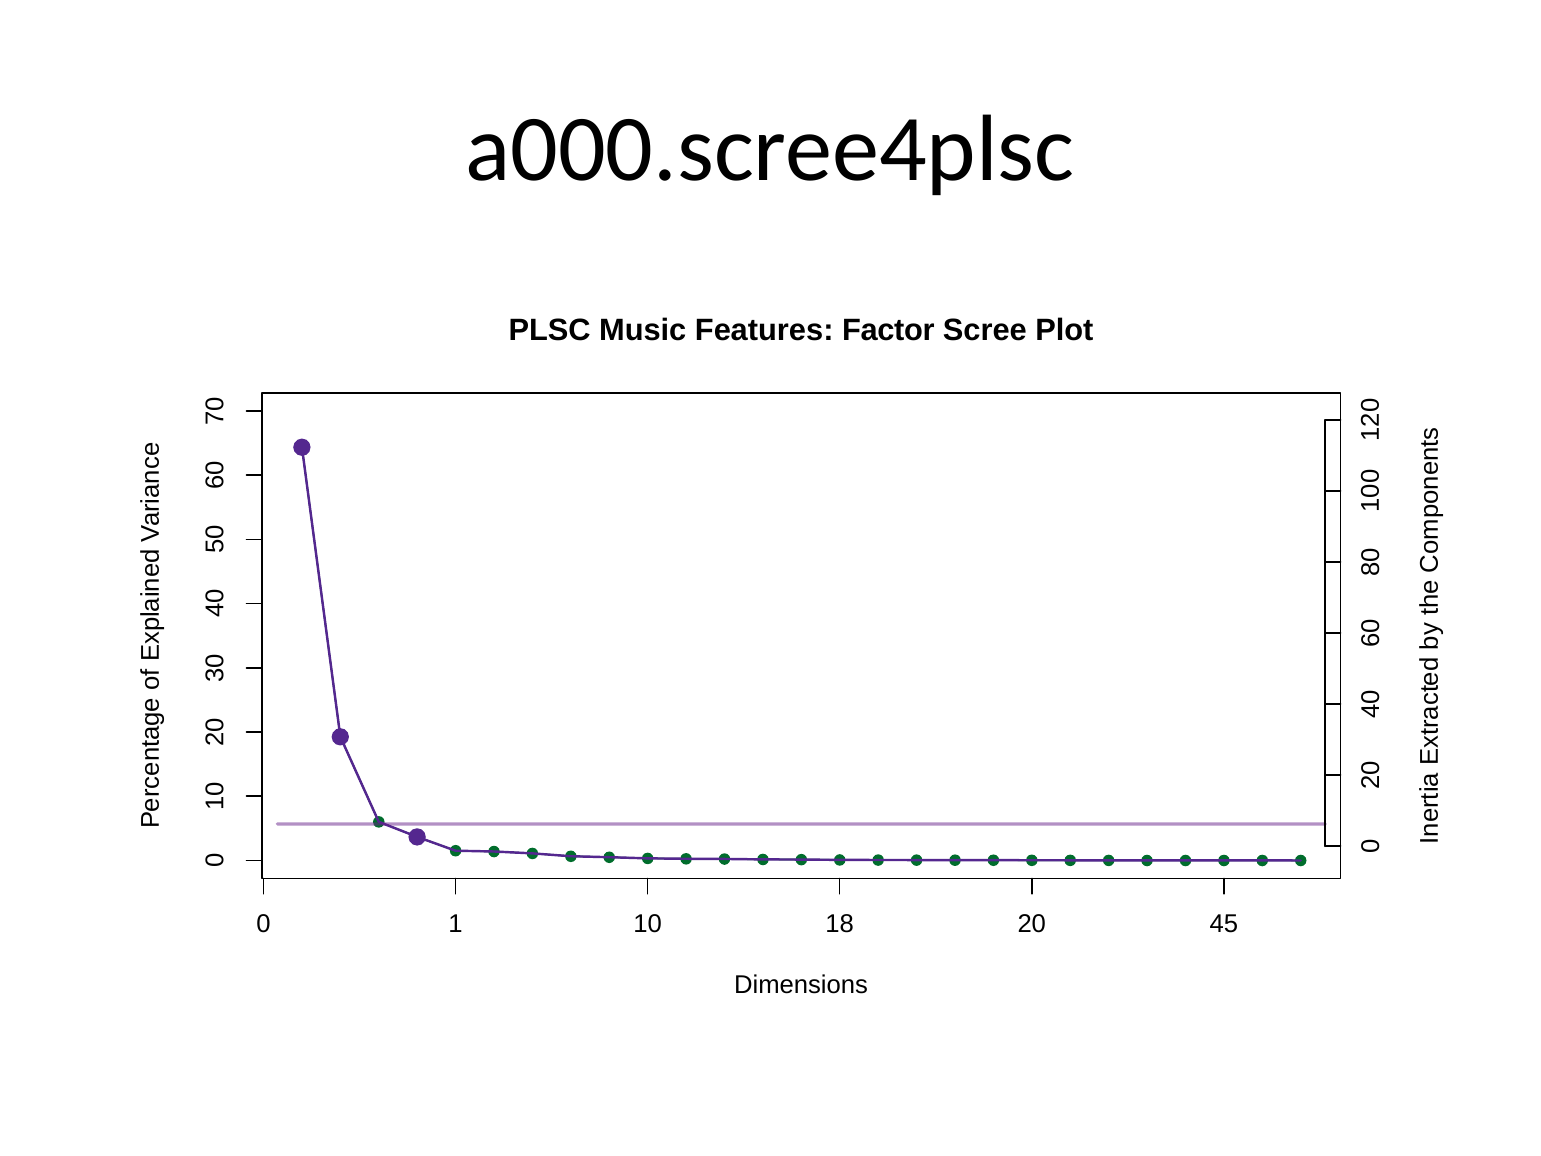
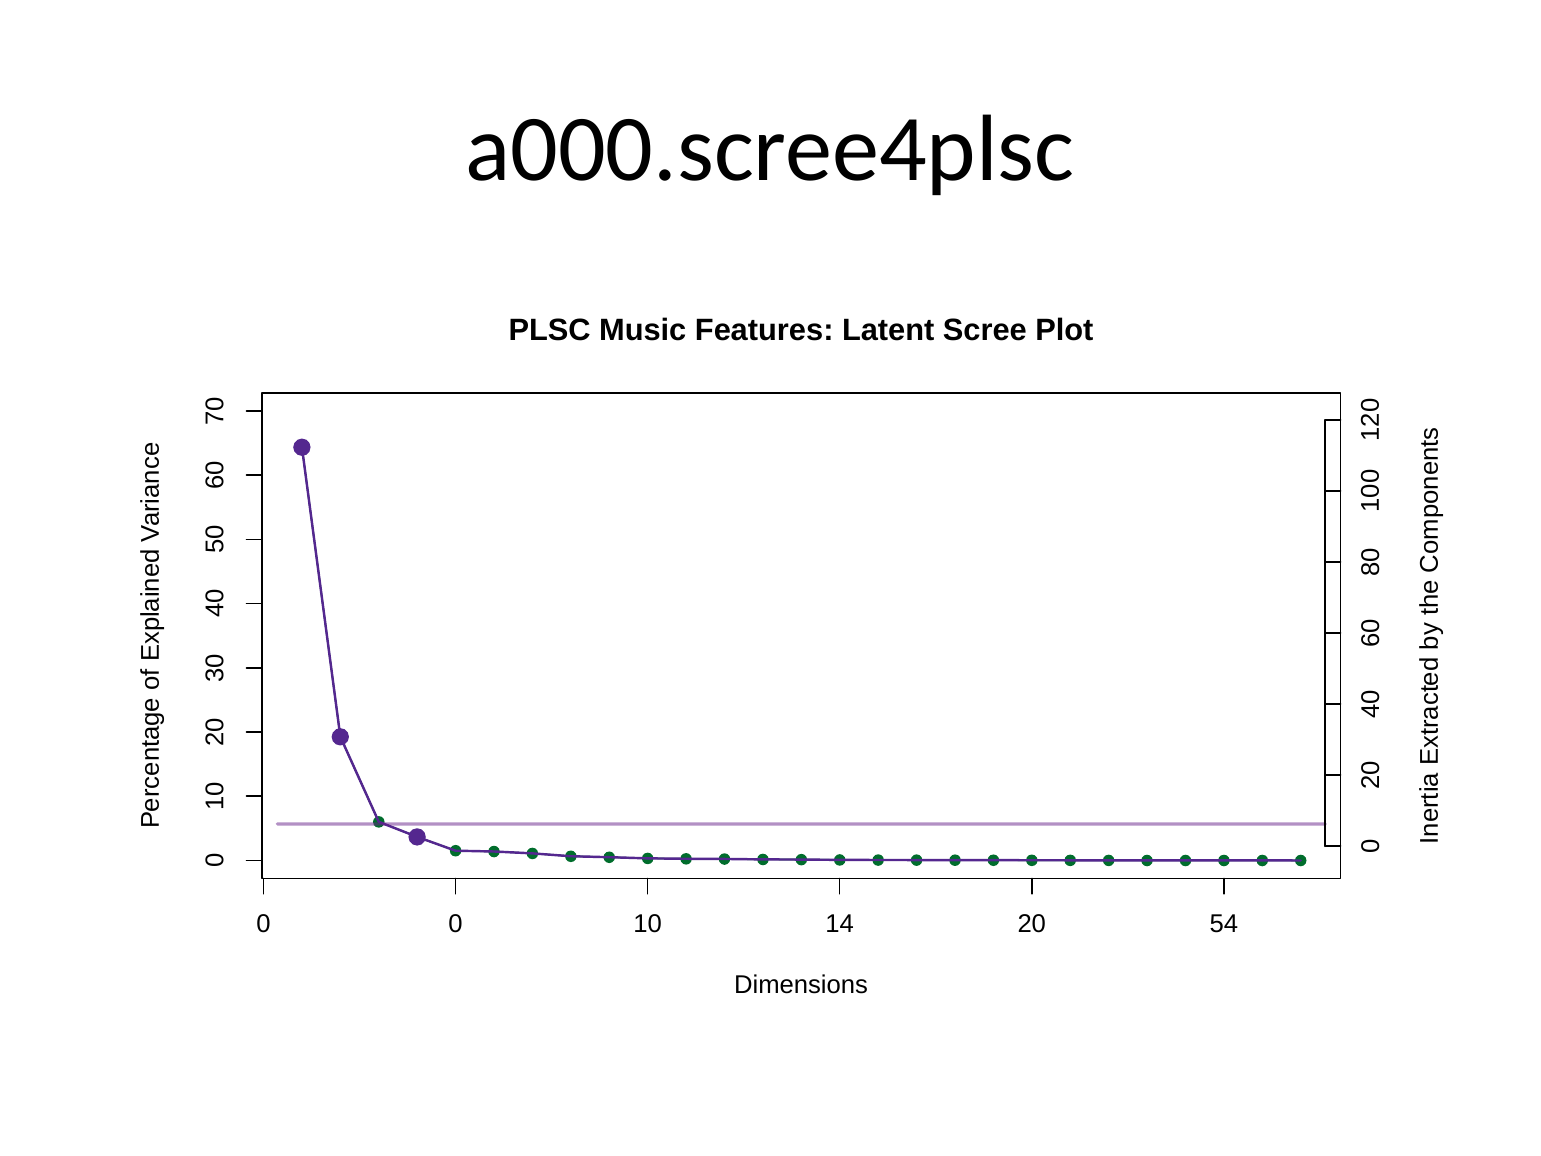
Factor: Factor -> Latent
1 at (456, 924): 1 -> 0
18: 18 -> 14
45: 45 -> 54
